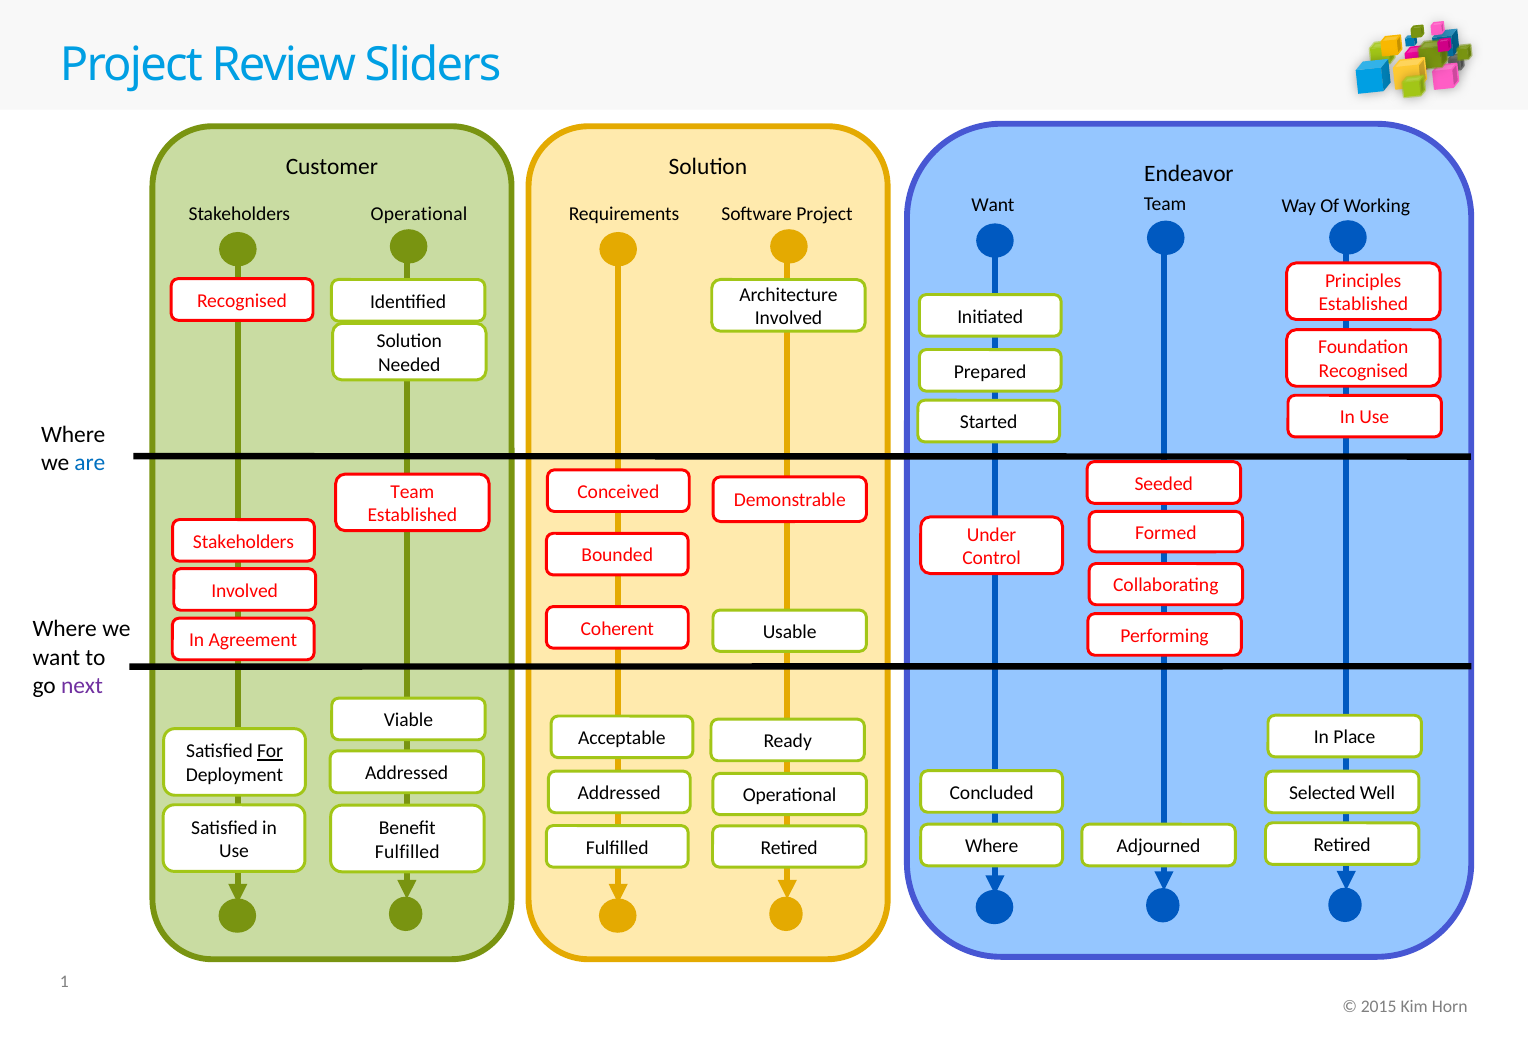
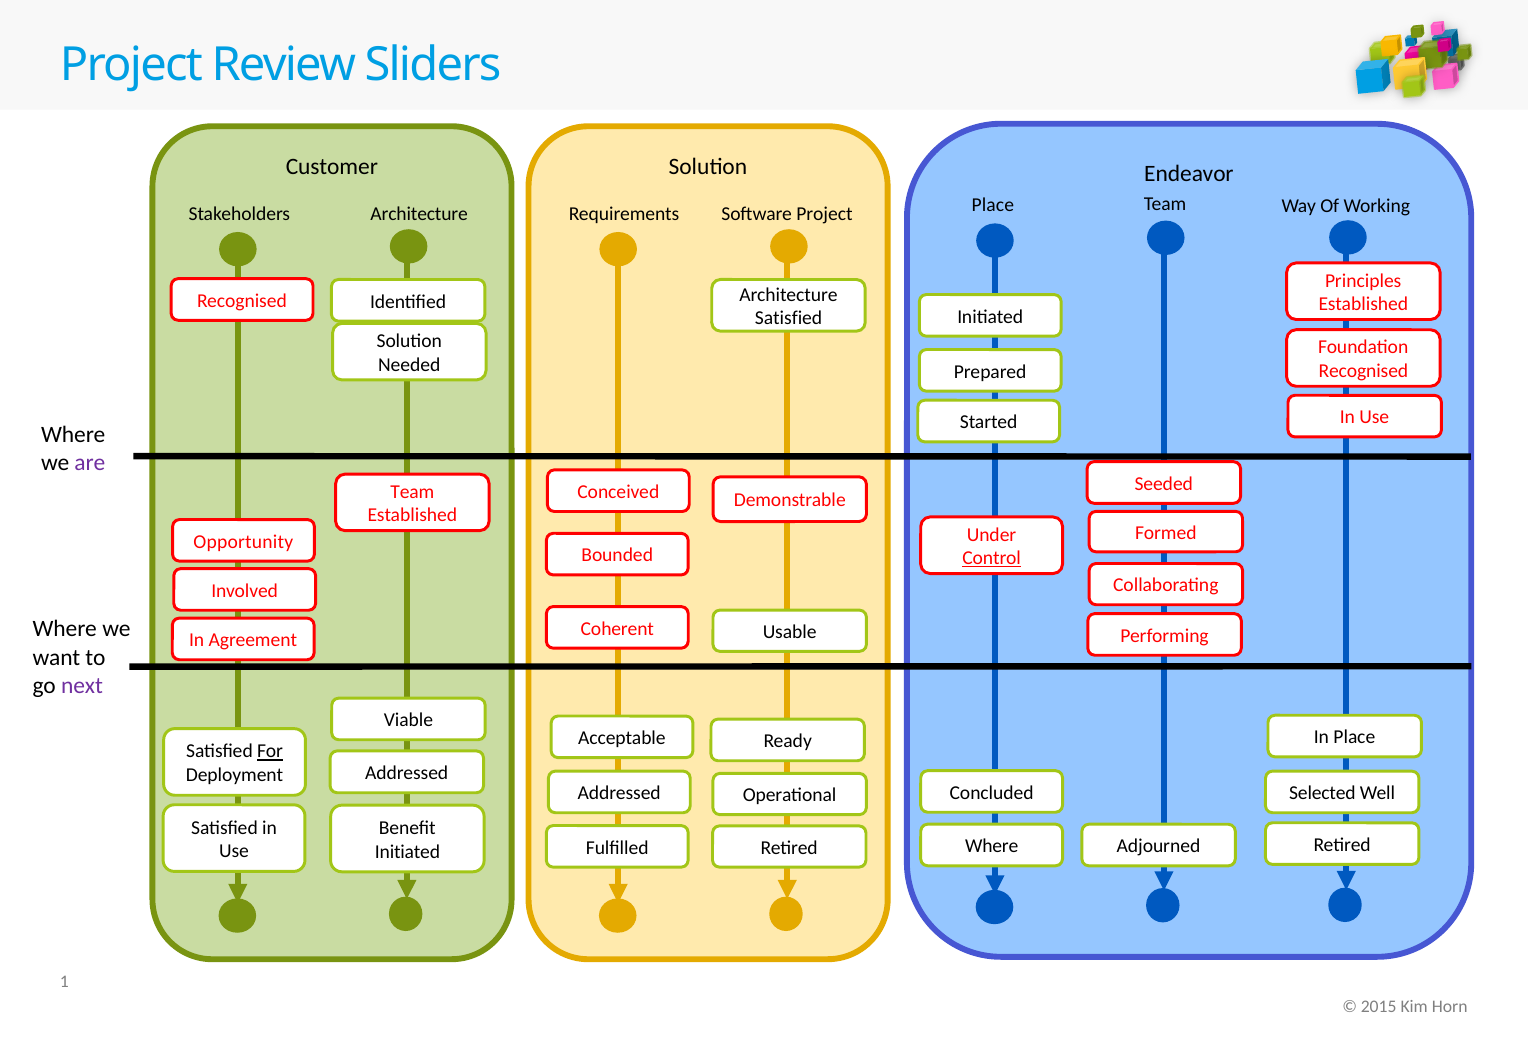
Want at (993, 205): Want -> Place
Stakeholders Operational: Operational -> Architecture
Involved at (789, 318): Involved -> Satisfied
are colour: blue -> purple
Stakeholders at (243, 542): Stakeholders -> Opportunity
Control underline: none -> present
Fulfilled at (407, 851): Fulfilled -> Initiated
